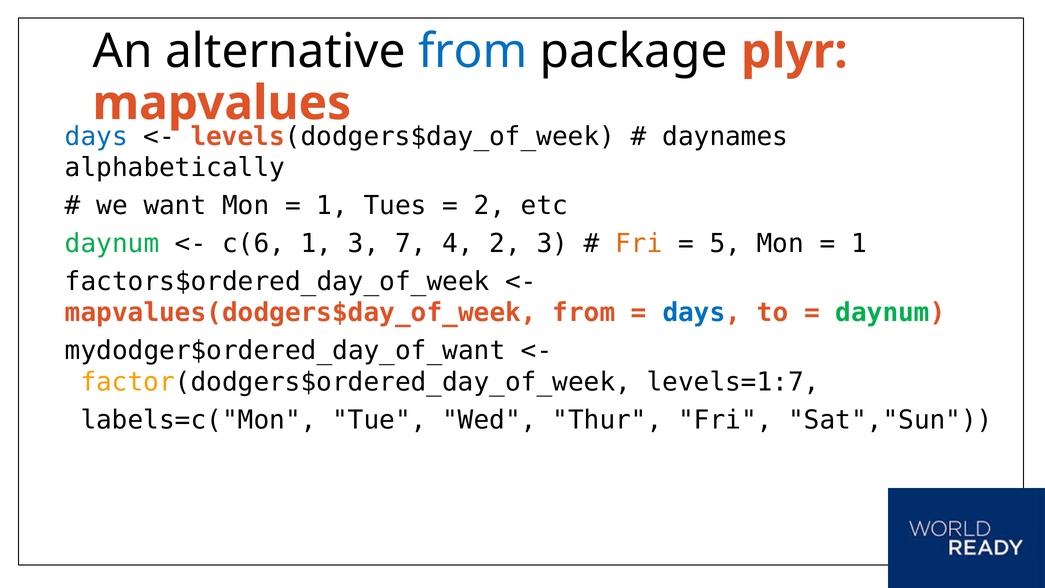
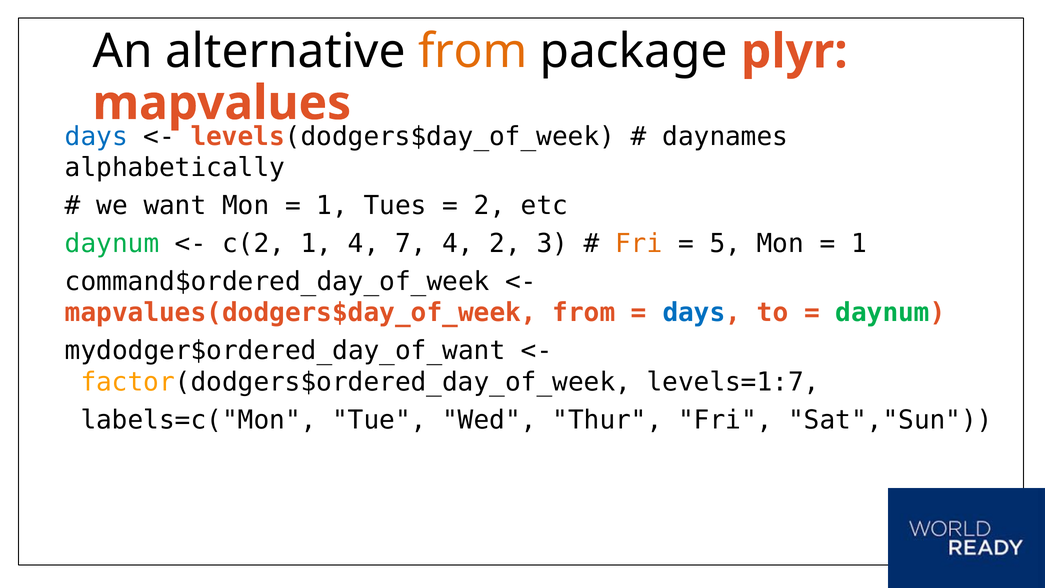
from at (473, 52) colour: blue -> orange
c(6: c(6 -> c(2
1 3: 3 -> 4
factors$ordered_day_of_week: factors$ordered_day_of_week -> command$ordered_day_of_week
